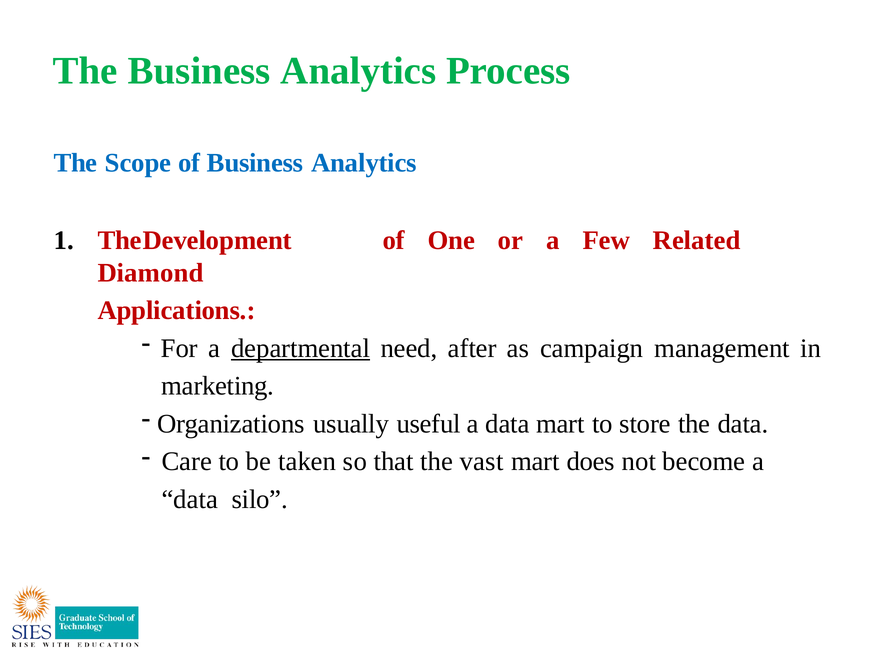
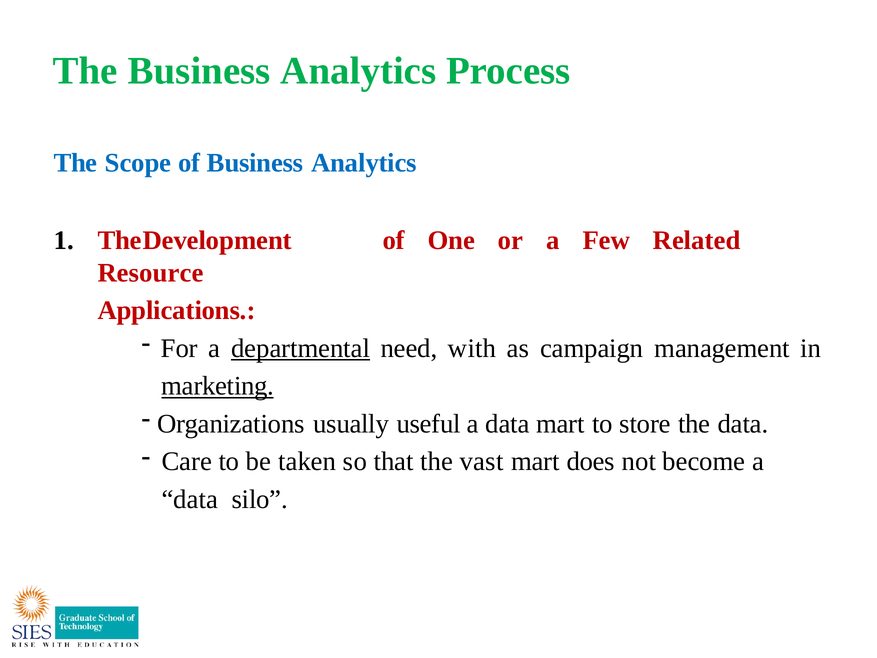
Diamond: Diamond -> Resource
after: after -> with
marketing underline: none -> present
